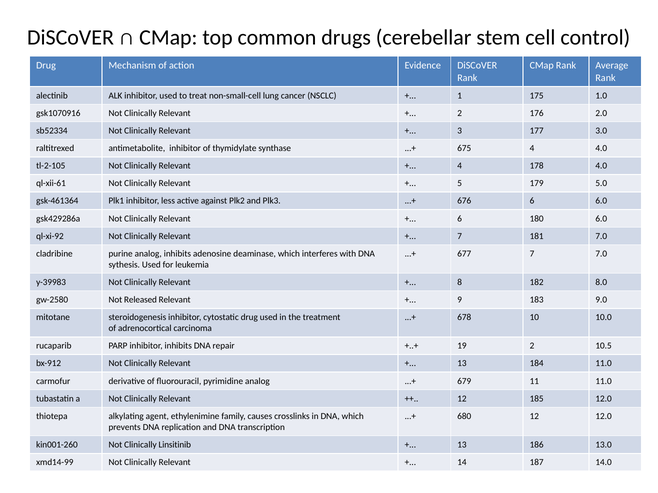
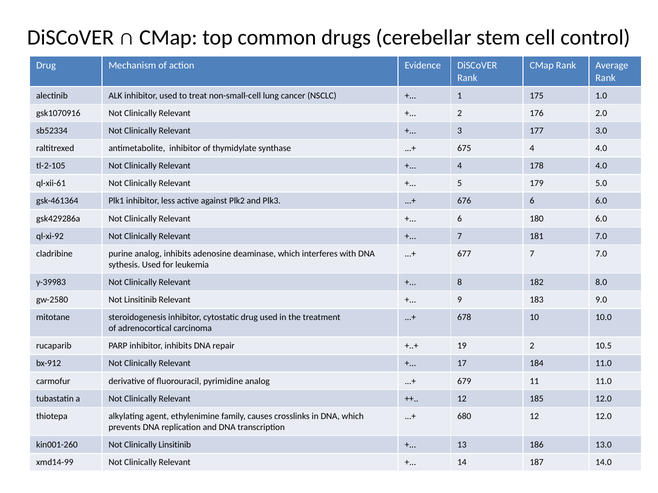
Not Released: Released -> Linsitinib
13 at (462, 364): 13 -> 17
